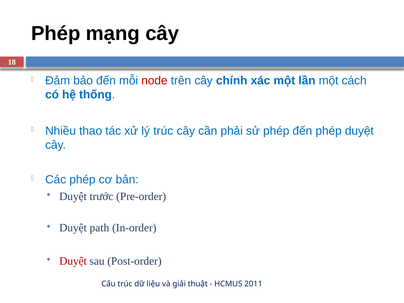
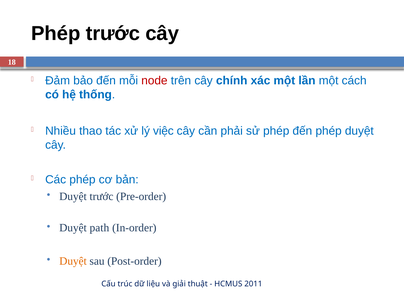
Phép mạng: mạng -> trước
lý trúc: trúc -> việc
Duyệt at (73, 261) colour: red -> orange
